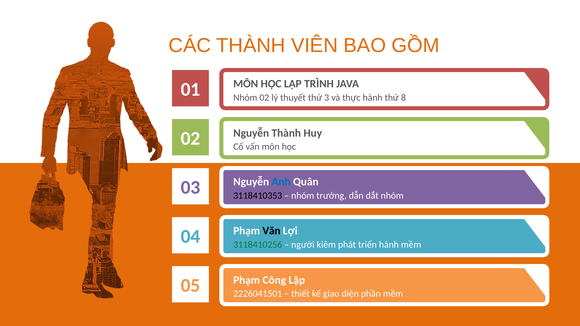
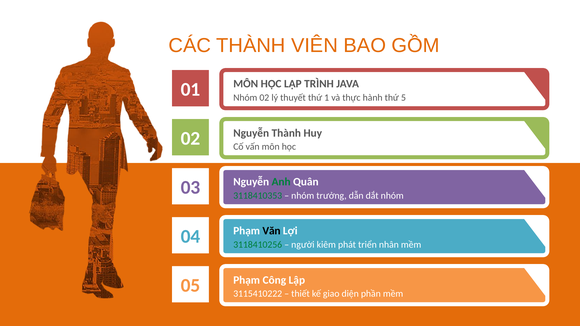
3: 3 -> 1
8: 8 -> 5
Anh colour: blue -> green
3118410353 colour: black -> green
triển hành: hành -> nhân
2226041501: 2226041501 -> 3115410222
